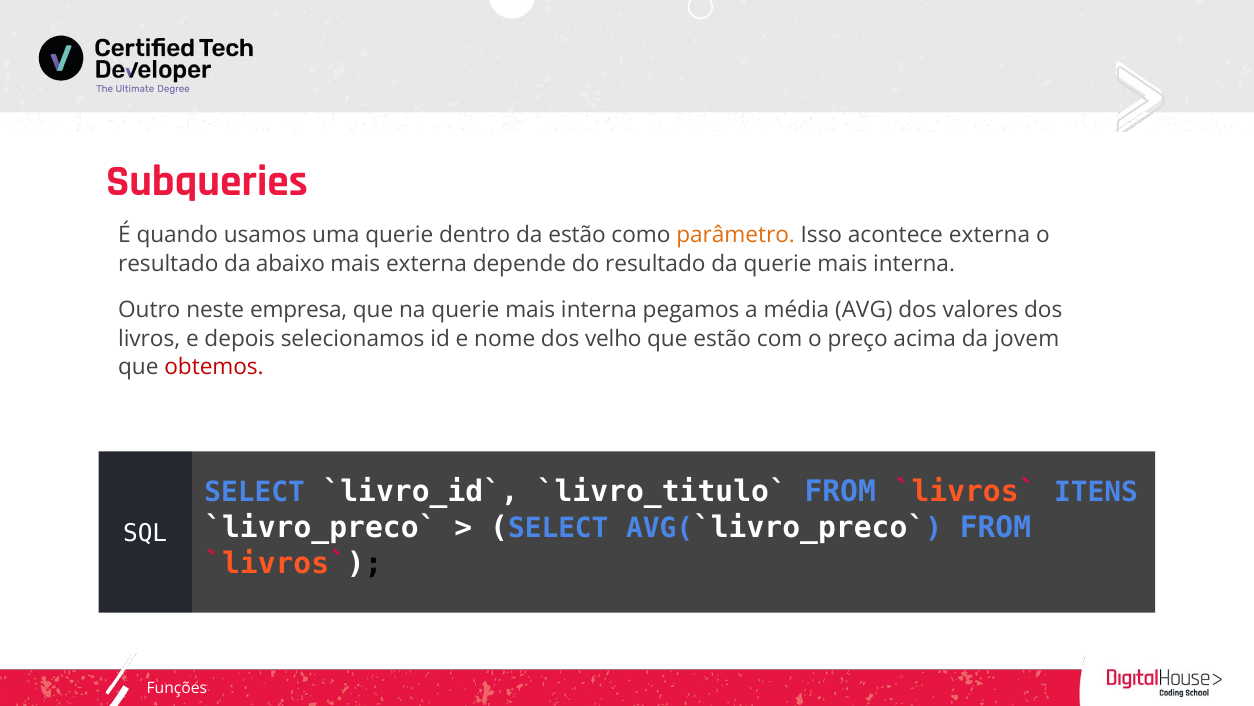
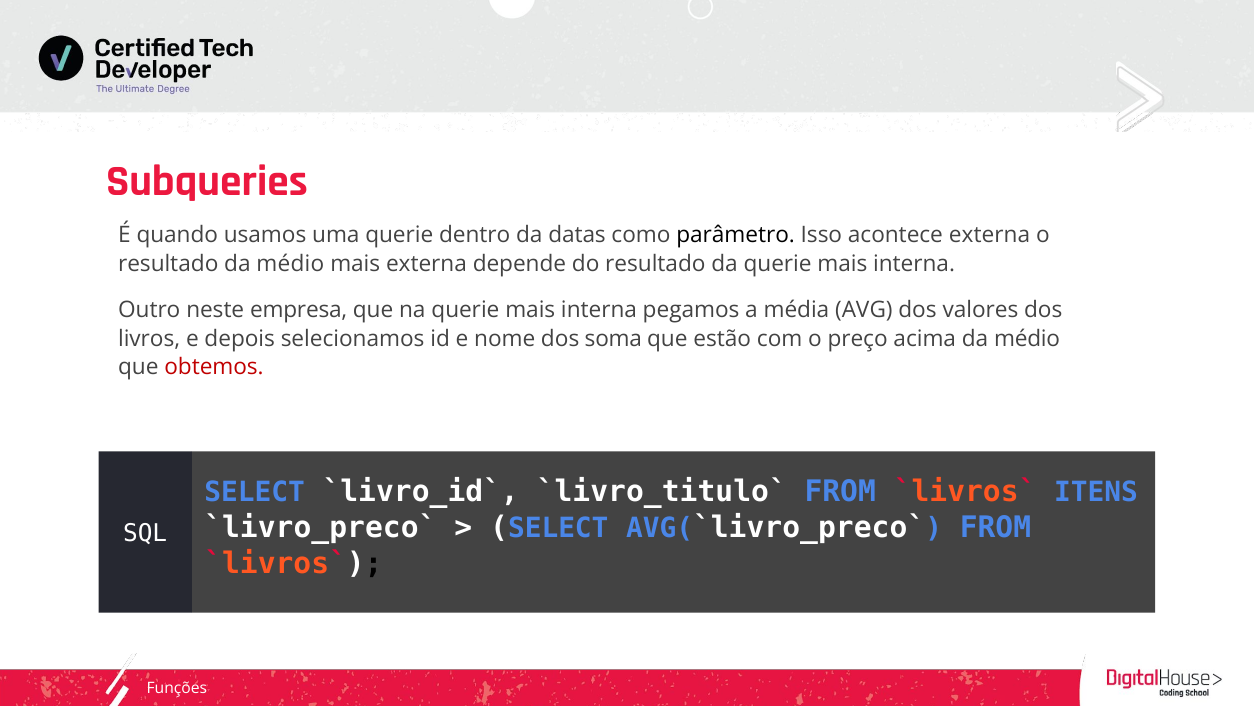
da estão: estão -> datas
parâmetro colour: orange -> black
resultado da abaixo: abaixo -> médio
velho: velho -> soma
acima da jovem: jovem -> médio
